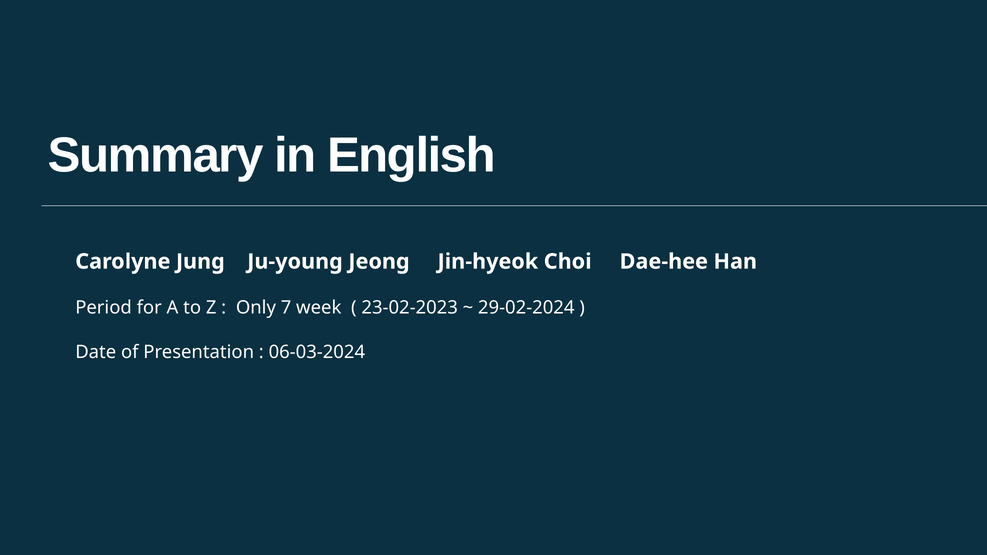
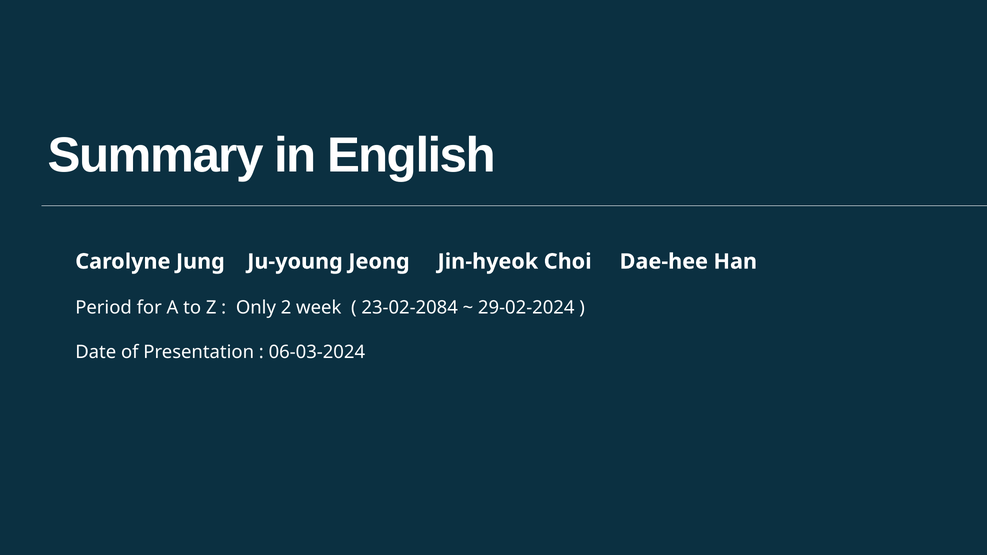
7: 7 -> 2
23-02-2023: 23-02-2023 -> 23-02-2084
